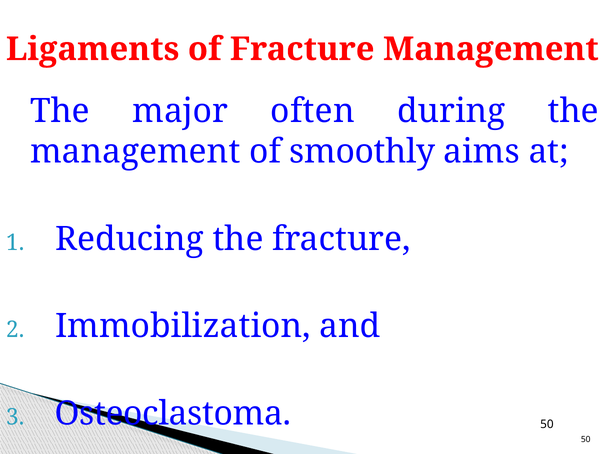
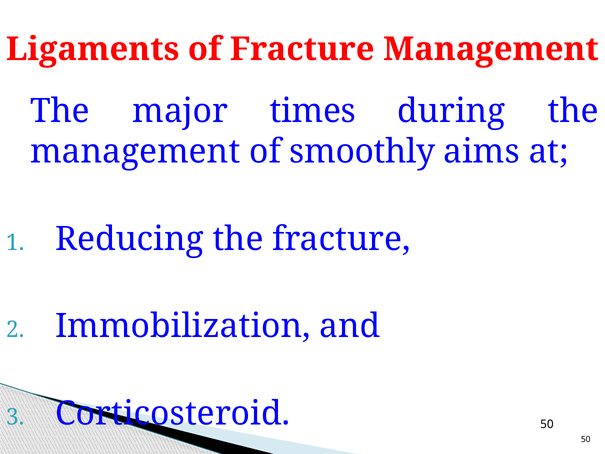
often: often -> times
Osteoclastoma: Osteoclastoma -> Corticosteroid
